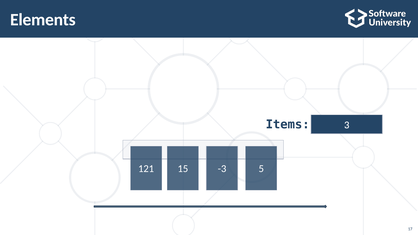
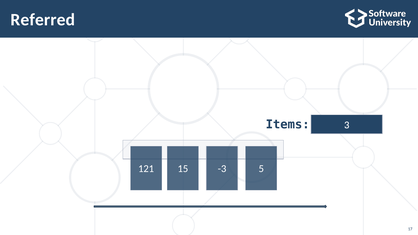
Elements: Elements -> Referred
